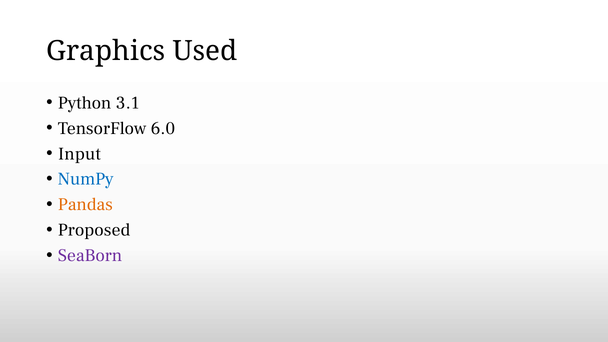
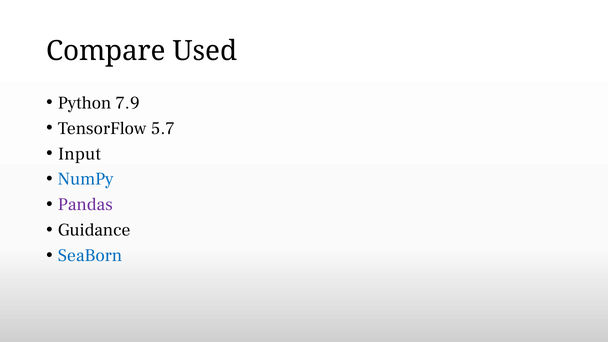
Graphics: Graphics -> Compare
3.1: 3.1 -> 7.9
6.0: 6.0 -> 5.7
Pandas colour: orange -> purple
Proposed: Proposed -> Guidance
SeaBorn colour: purple -> blue
